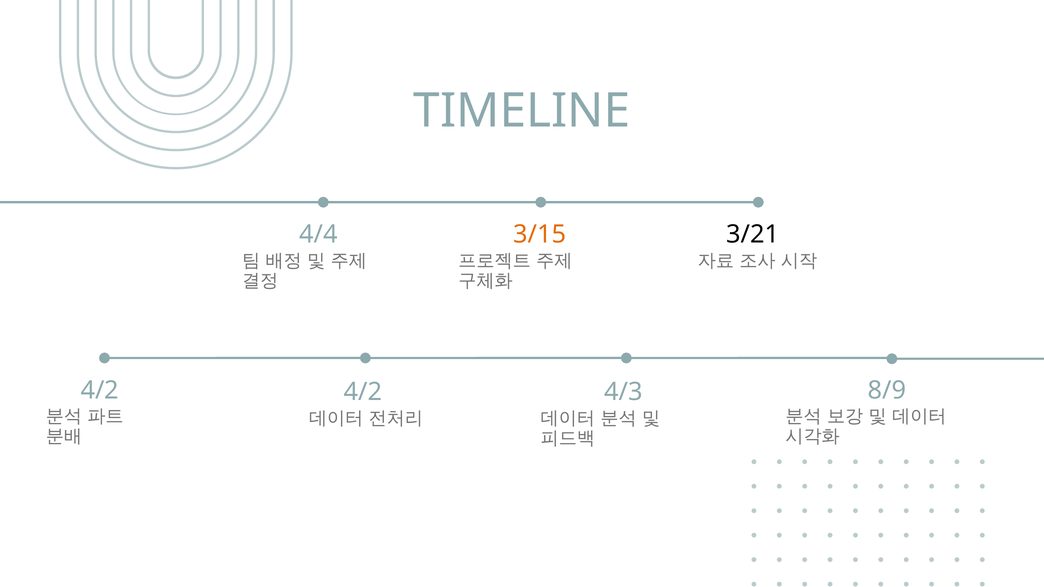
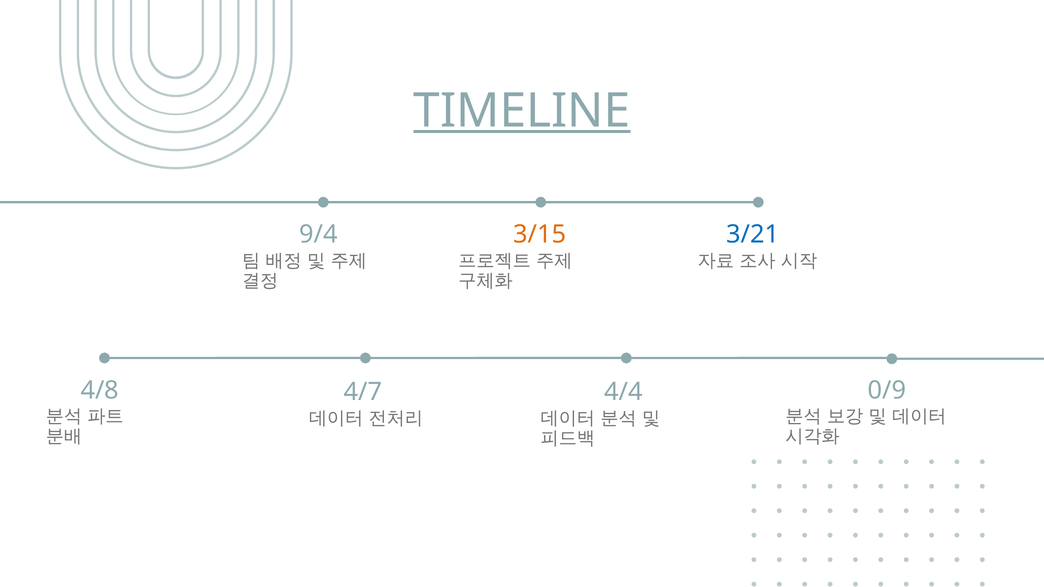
TIMELINE underline: none -> present
4/4: 4/4 -> 9/4
3/21 colour: black -> blue
4/2 at (100, 391): 4/2 -> 4/8
8/9: 8/9 -> 0/9
4/2 at (363, 392): 4/2 -> 4/7
4/3: 4/3 -> 4/4
